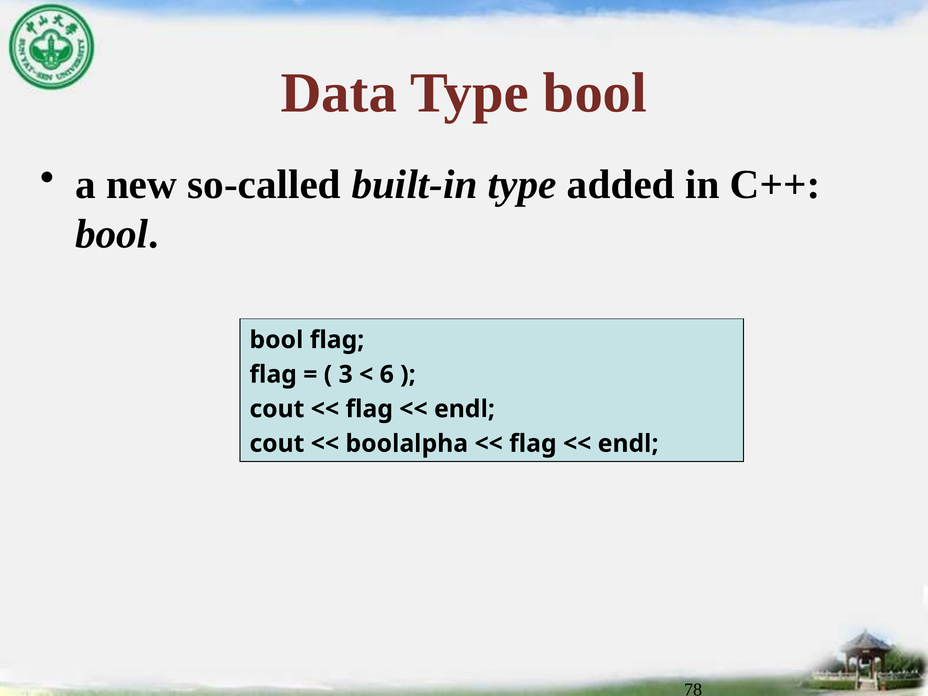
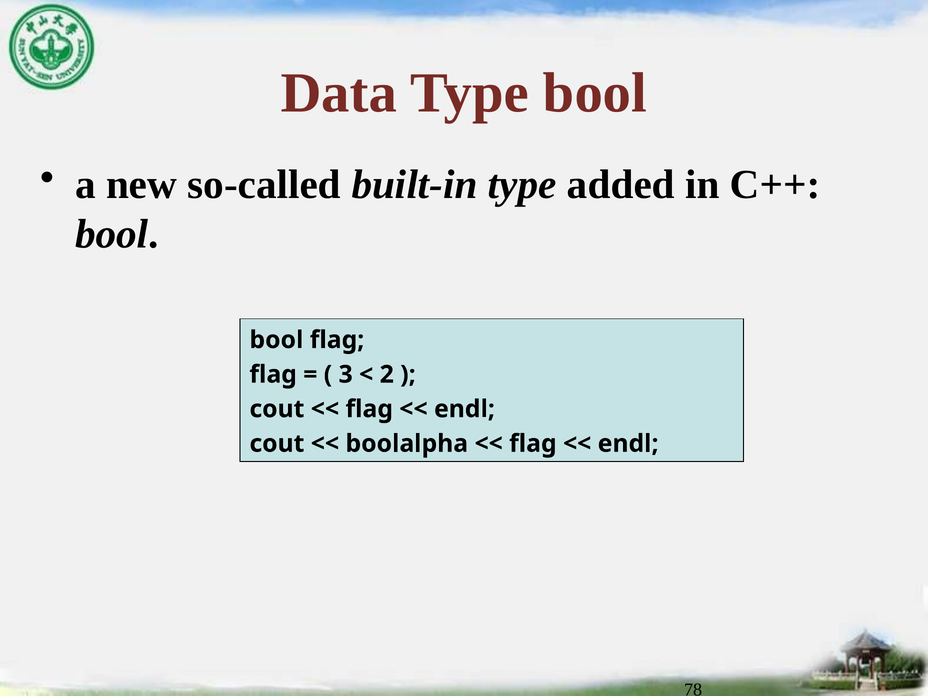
6: 6 -> 2
